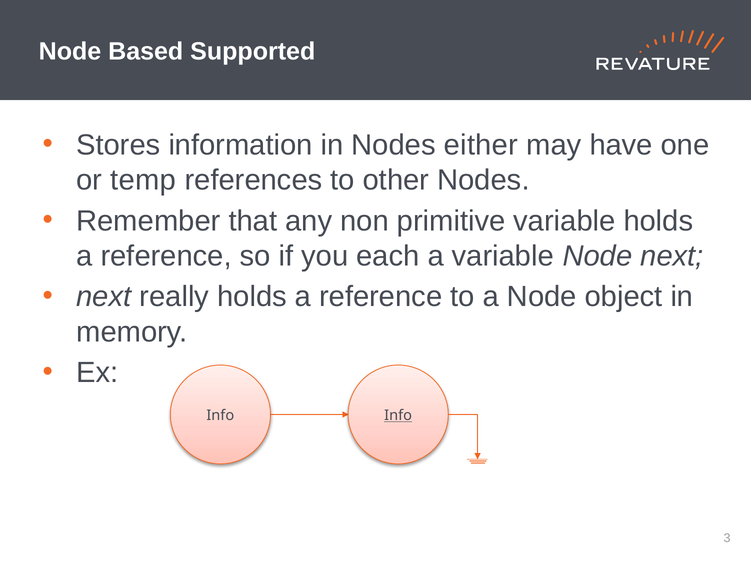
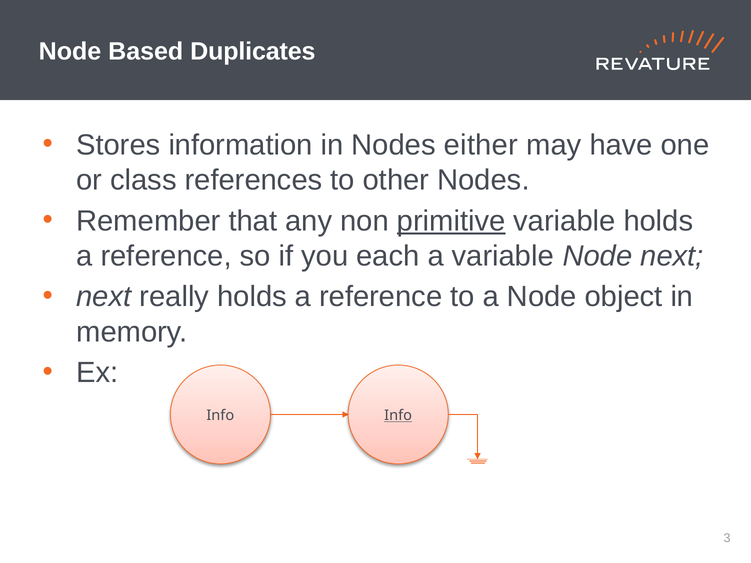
Supported: Supported -> Duplicates
temp: temp -> class
primitive underline: none -> present
